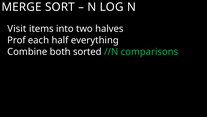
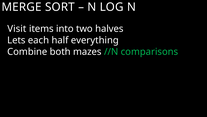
Prof: Prof -> Lets
sorted: sorted -> mazes
